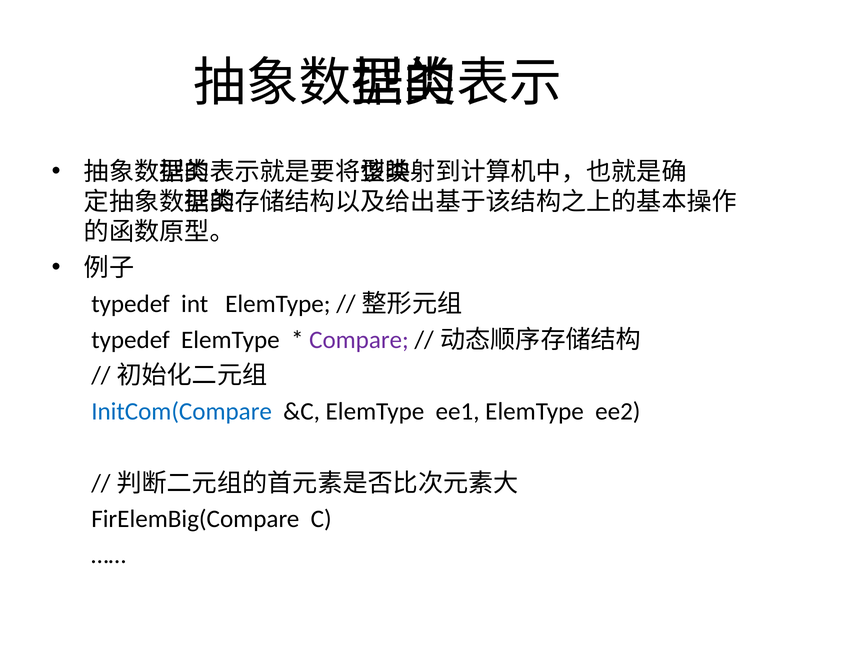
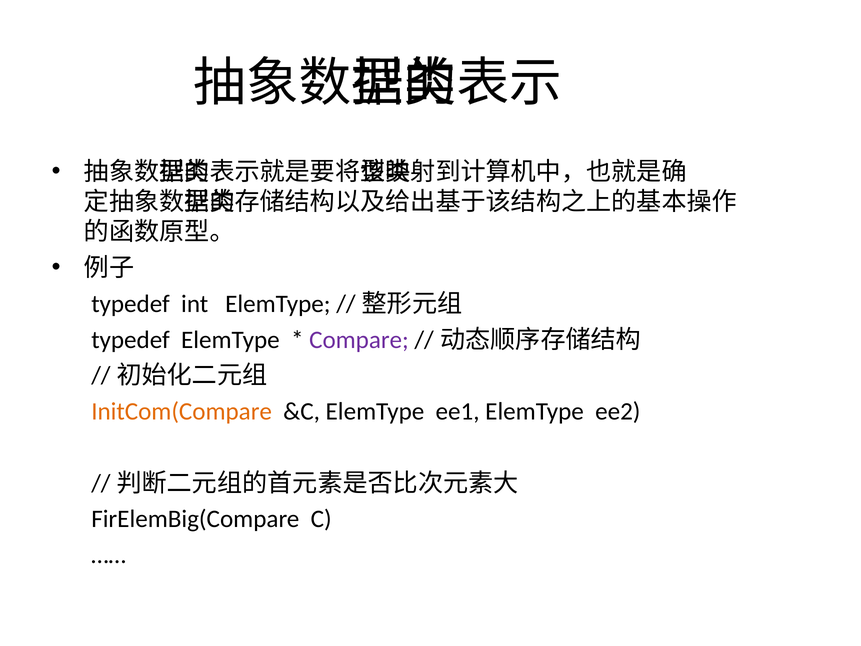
InitCom(Compare colour: blue -> orange
